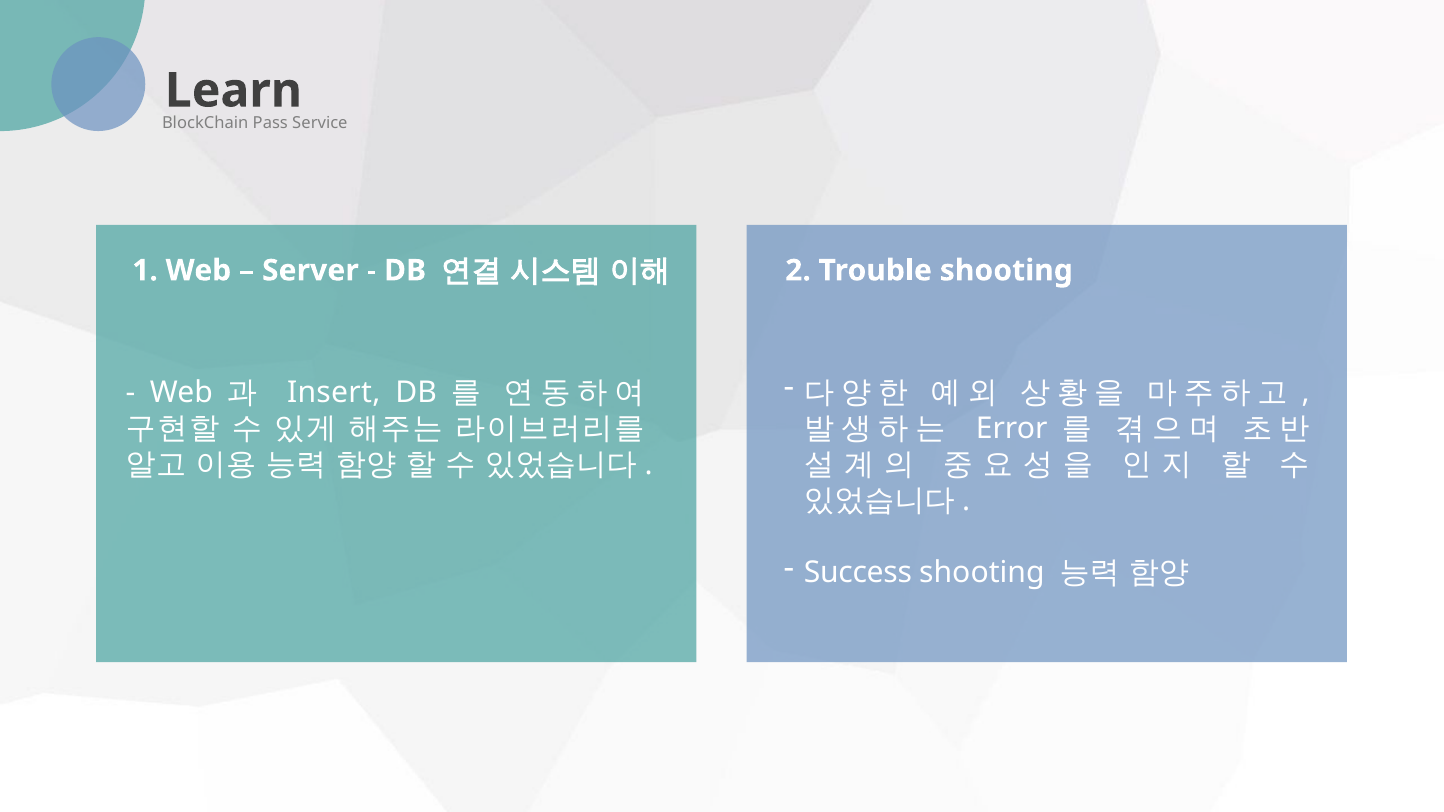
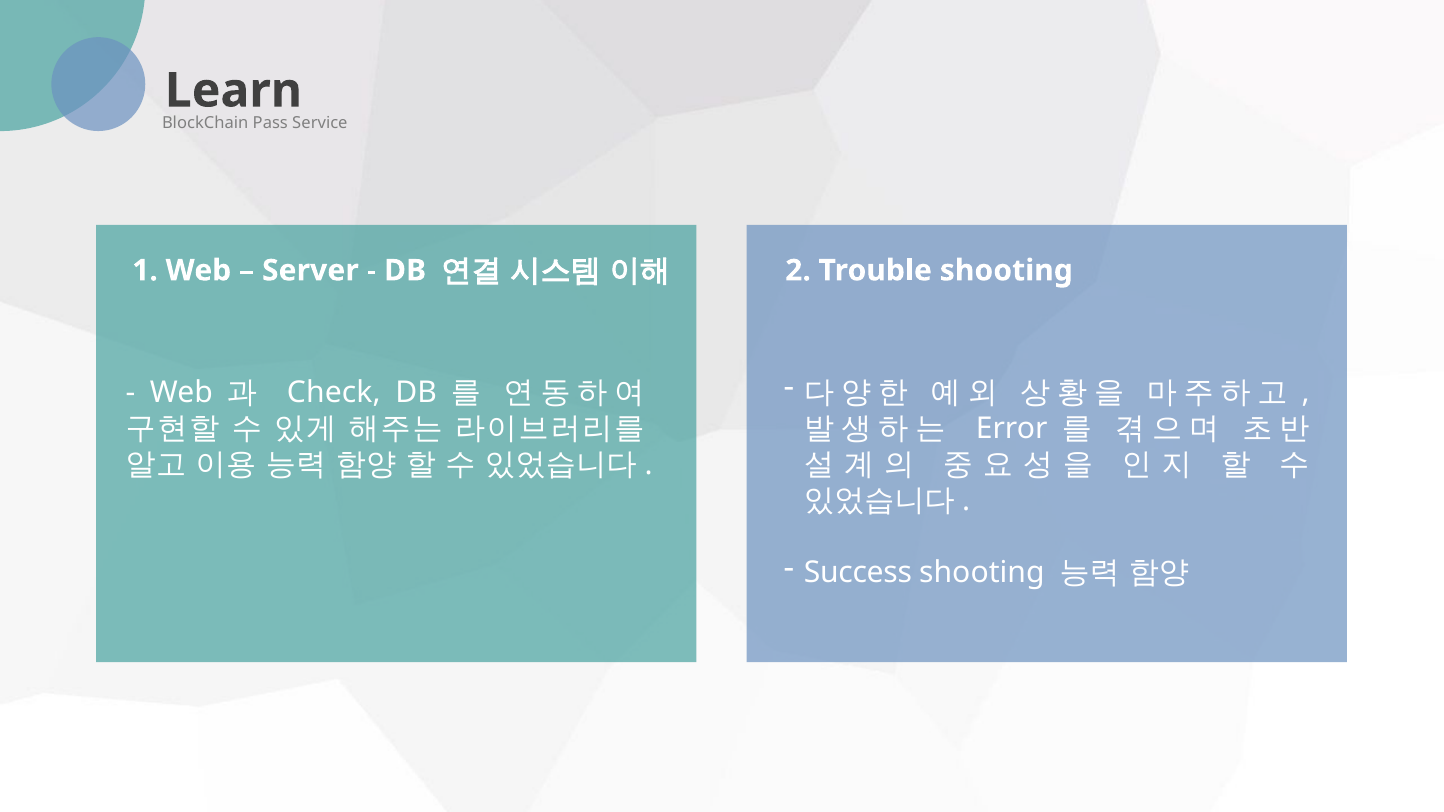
Insert: Insert -> Check
